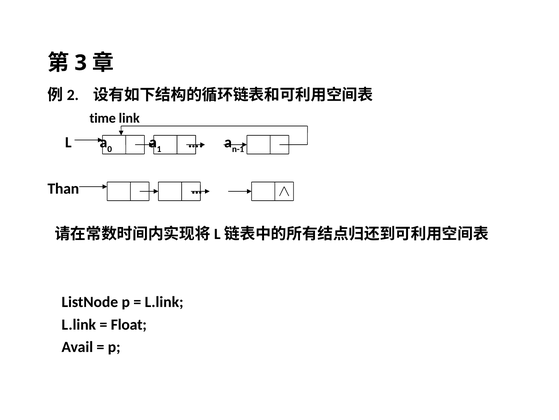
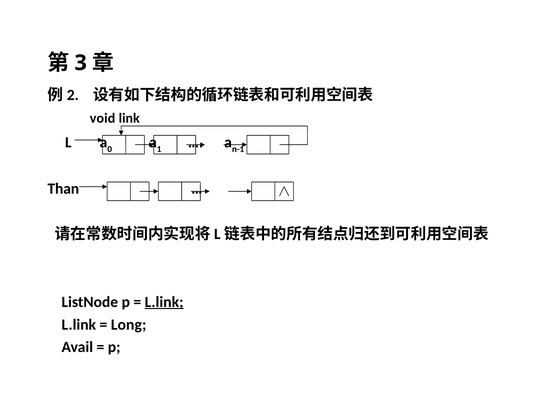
time: time -> void
L.link at (164, 301) underline: none -> present
Float: Float -> Long
